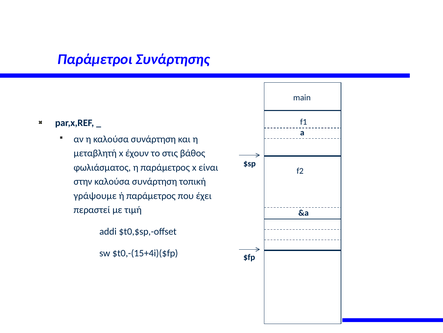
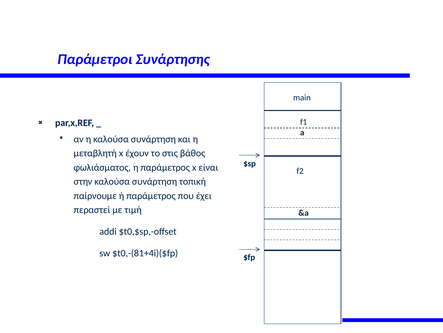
γράψουμε: γράψουμε -> παίρνουμε
$t0,-(15+4i)($fp: $t0,-(15+4i)($fp -> $t0,-(81+4i)($fp
